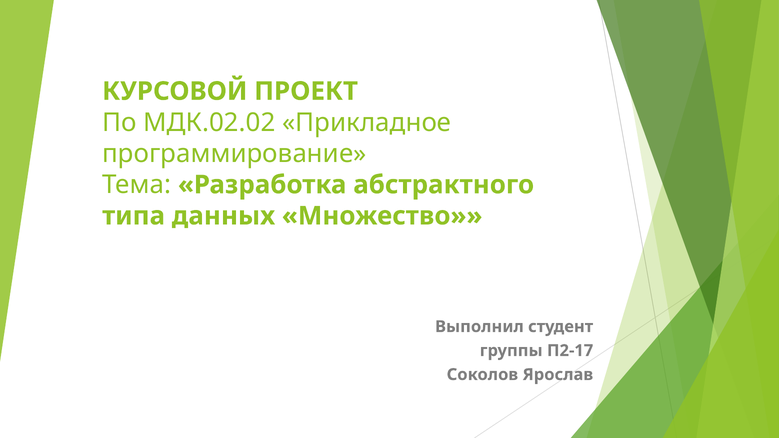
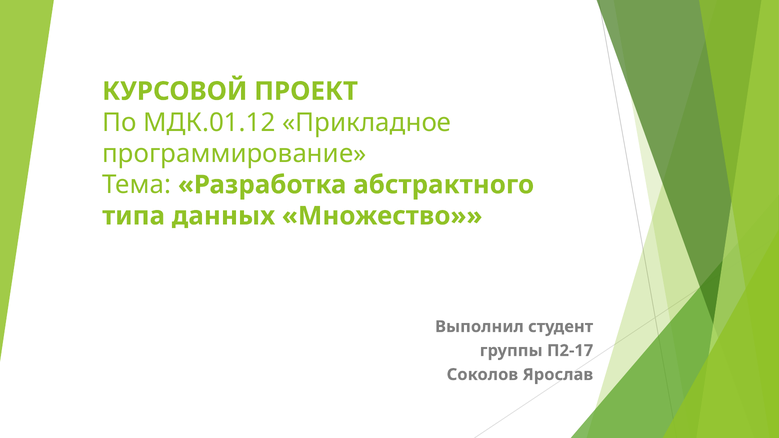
МДК.02.02: МДК.02.02 -> МДК.01.12
